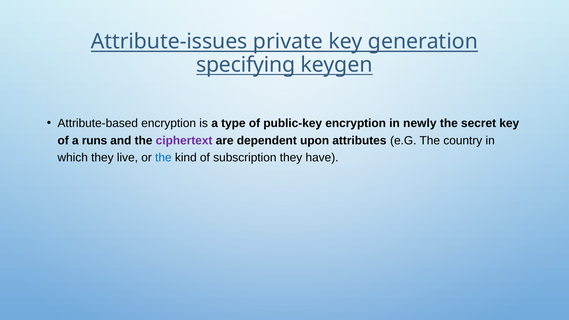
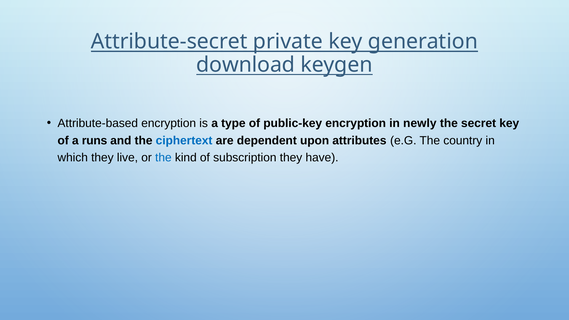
Attribute-issues: Attribute-issues -> Attribute-secret
specifying: specifying -> download
ciphertext colour: purple -> blue
